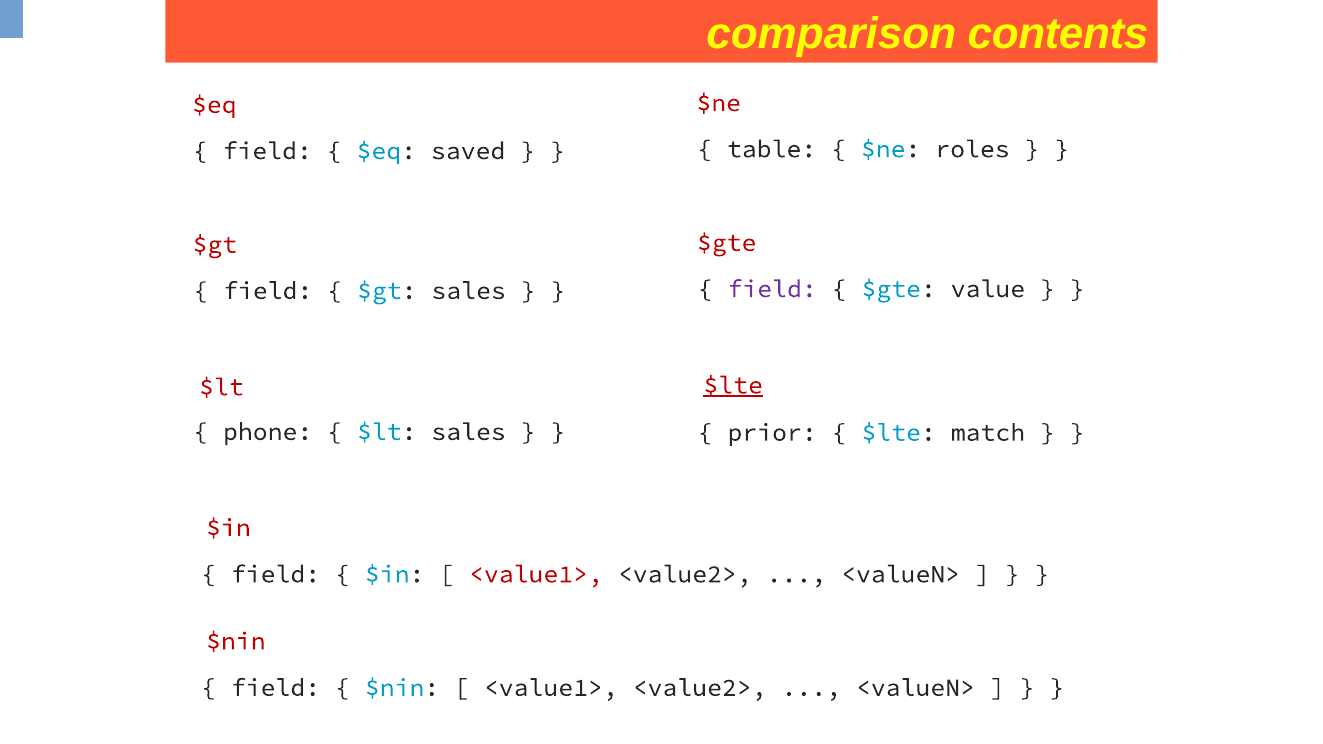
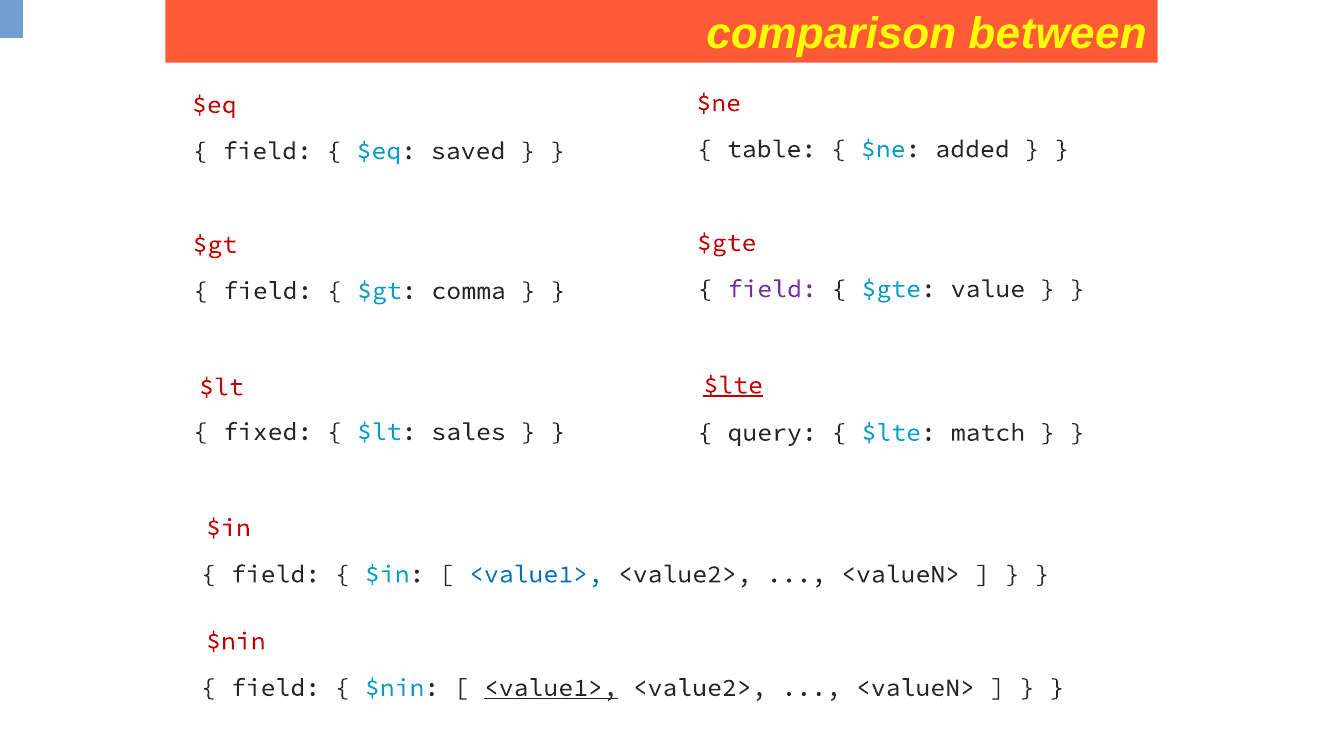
contents: contents -> between
roles: roles -> added
$gt sales: sales -> comma
phone: phone -> fixed
prior: prior -> query
<value1> at (536, 574) colour: red -> blue
<value1> at (551, 688) underline: none -> present
